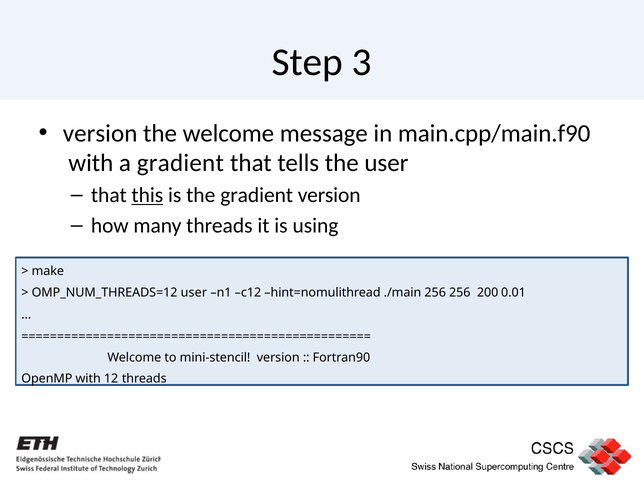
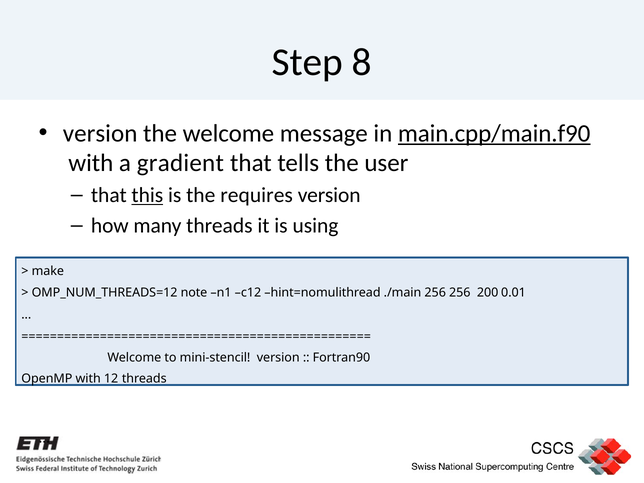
3: 3 -> 8
main.cpp/main.f90 underline: none -> present
the gradient: gradient -> requires
OMP_NUM_THREADS=12 user: user -> note
